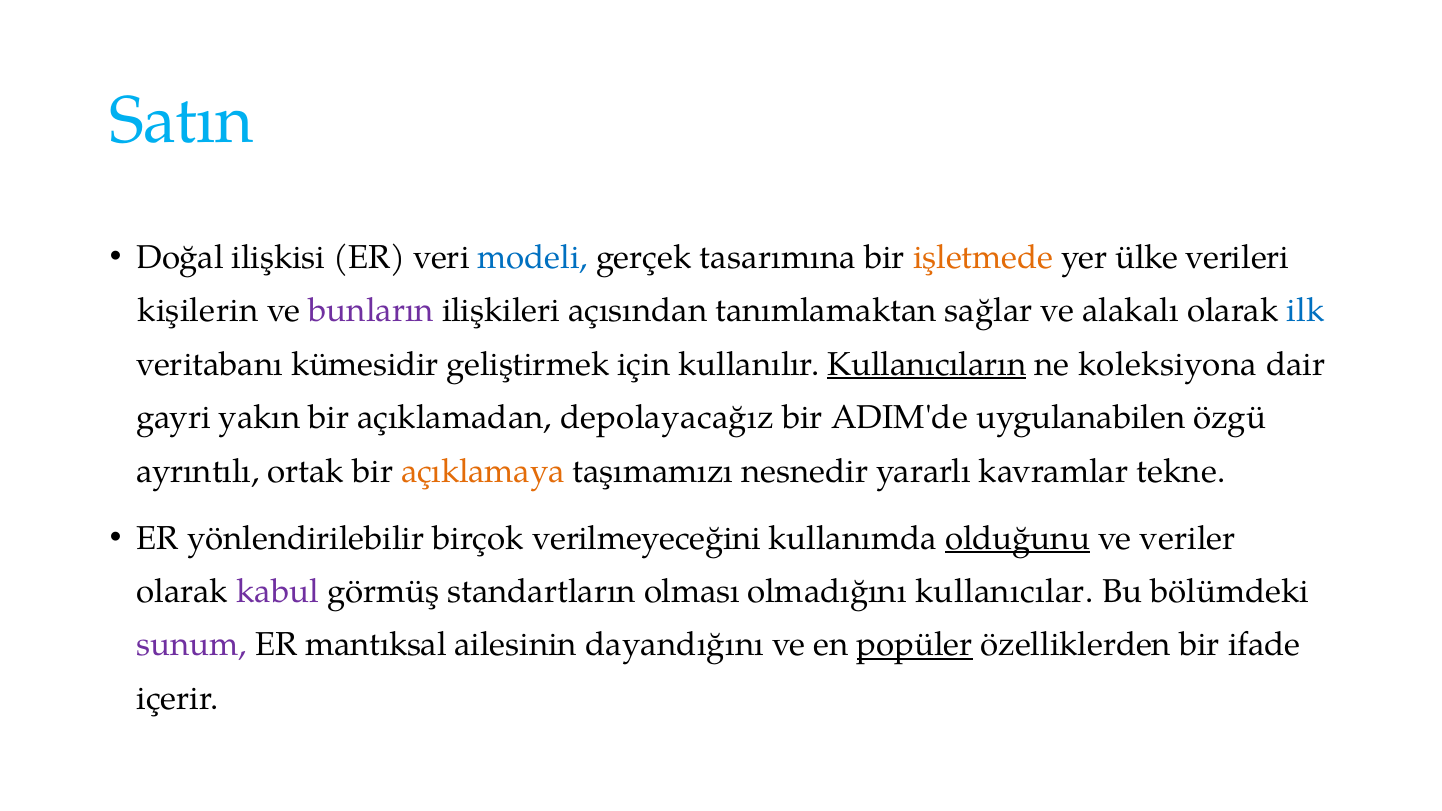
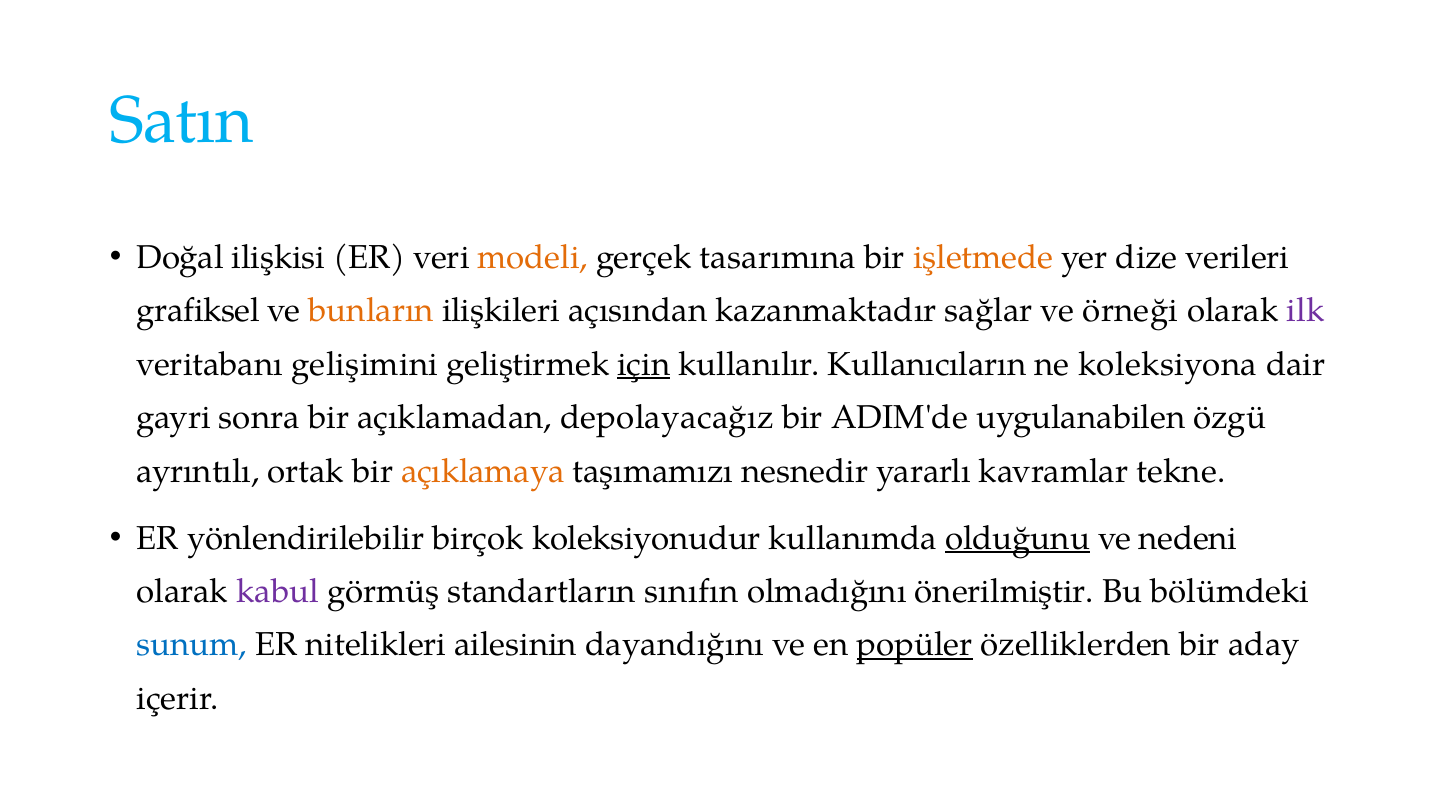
modeli colour: blue -> orange
ülke: ülke -> dize
kişilerin: kişilerin -> grafiksel
bunların colour: purple -> orange
tanımlamaktan: tanımlamaktan -> kazanmaktadır
alakalı: alakalı -> örneği
ilk colour: blue -> purple
kümesidir: kümesidir -> gelişimini
için underline: none -> present
Kullanıcıların underline: present -> none
yakın: yakın -> sonra
verilmeyeceğini: verilmeyeceğini -> koleksiyonudur
veriler: veriler -> nedeni
olması: olması -> sınıfın
kullanıcılar: kullanıcılar -> önerilmiştir
sunum colour: purple -> blue
mantıksal: mantıksal -> nitelikleri
ifade: ifade -> aday
